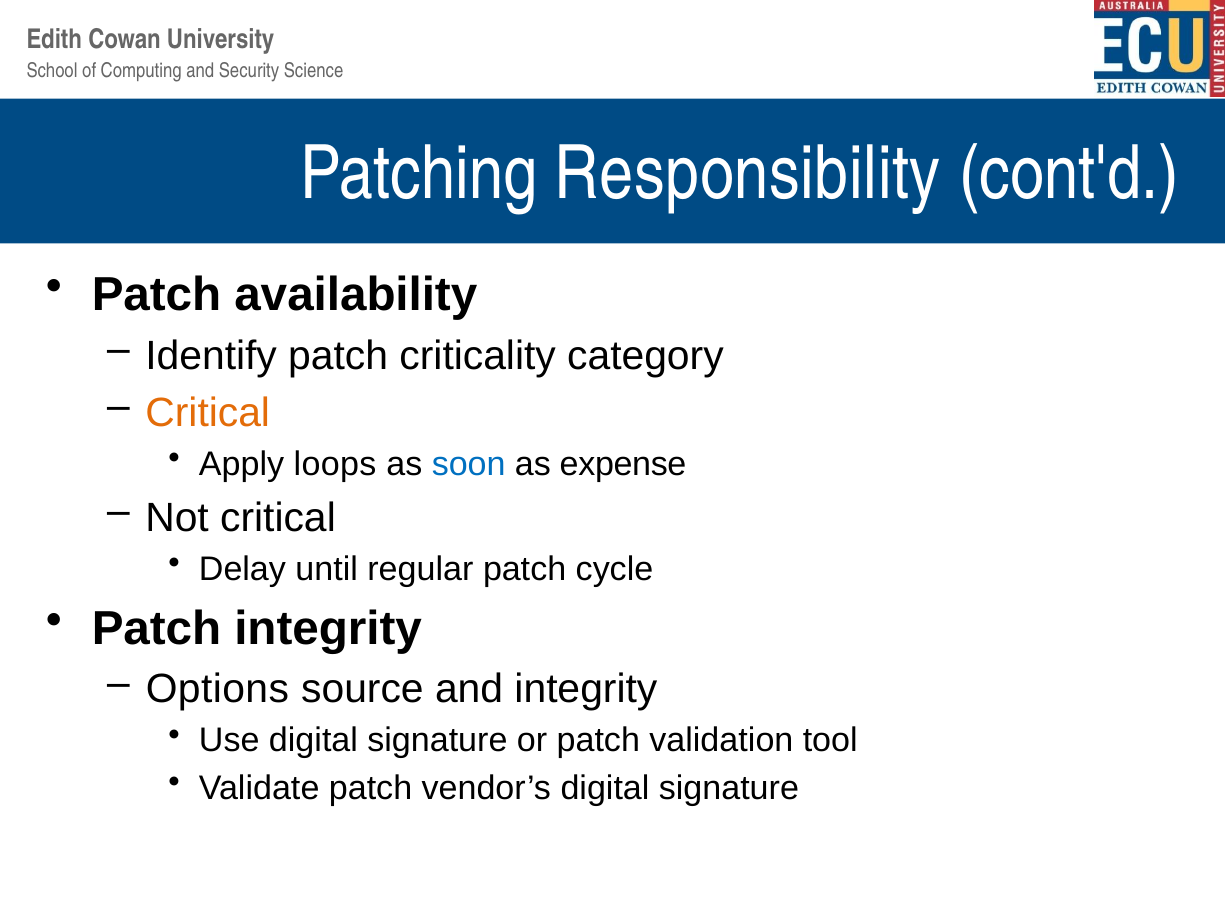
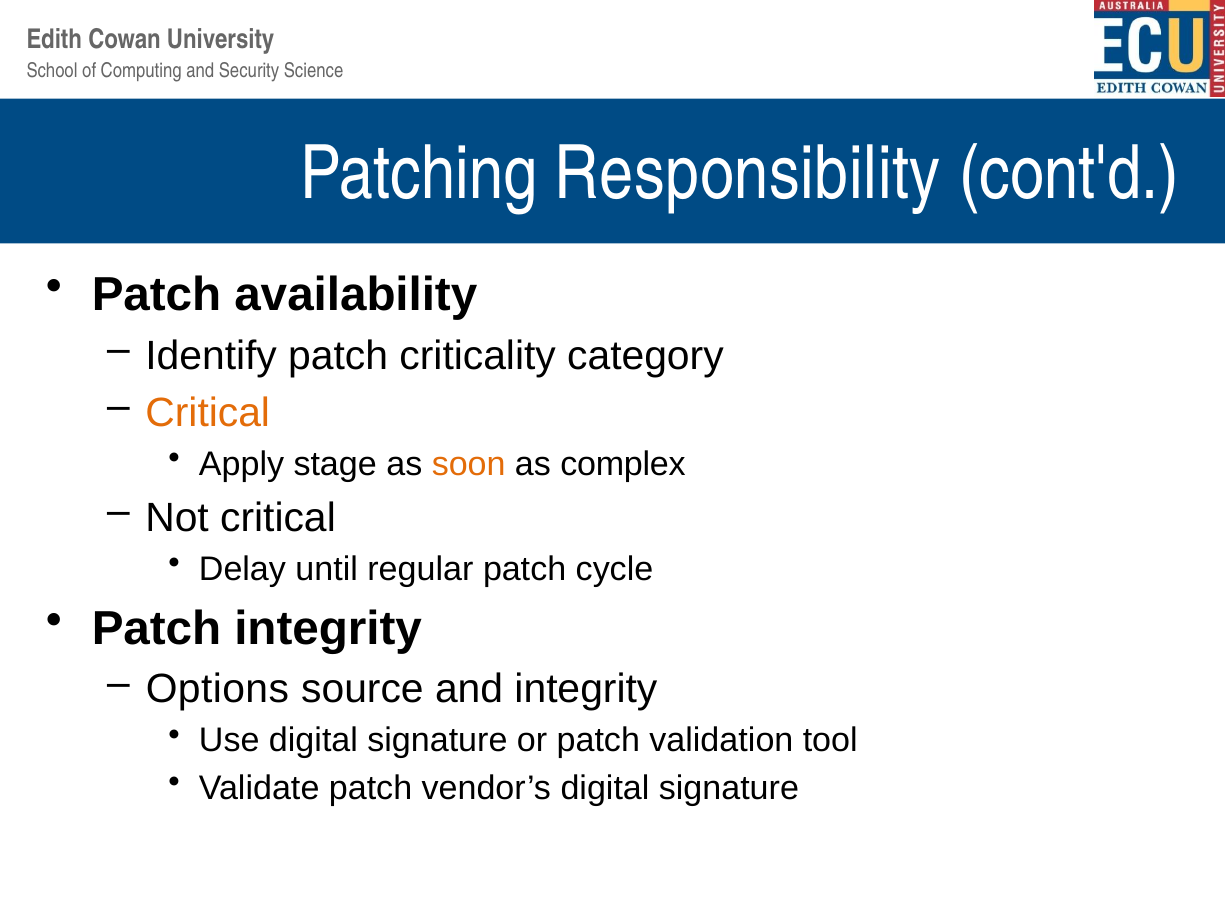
loops: loops -> stage
soon colour: blue -> orange
expense: expense -> complex
